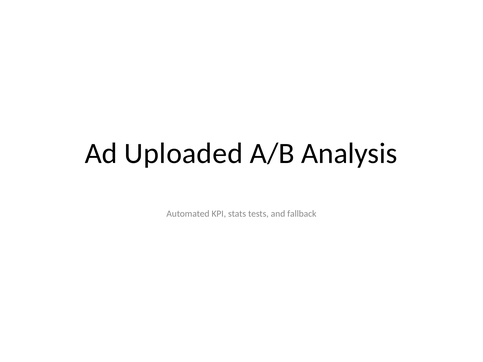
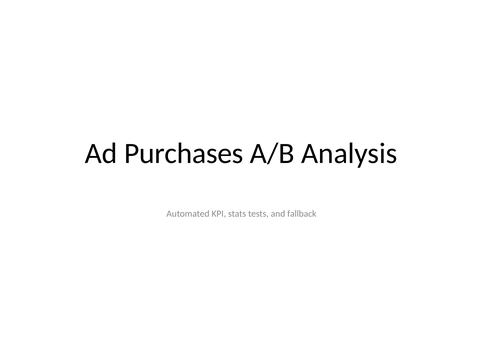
Uploaded: Uploaded -> Purchases
